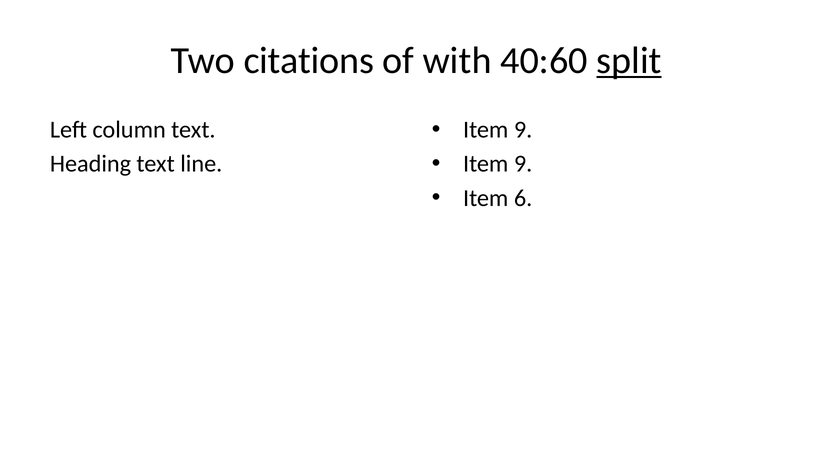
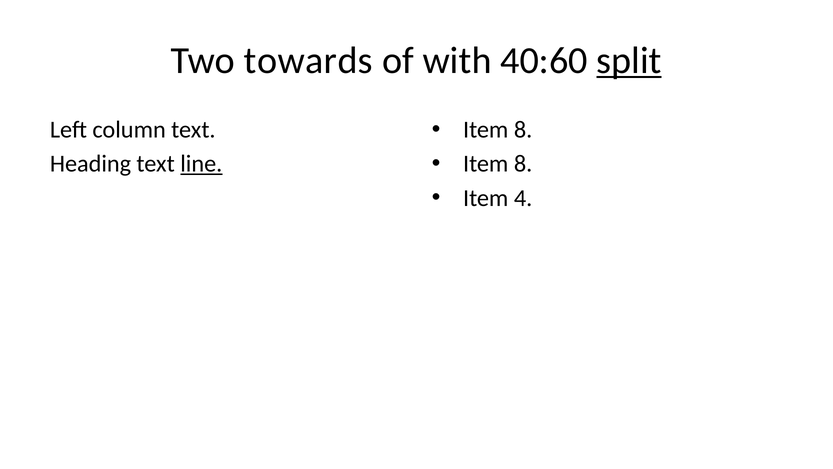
citations: citations -> towards
9 at (523, 130): 9 -> 8
9 at (523, 164): 9 -> 8
line underline: none -> present
6: 6 -> 4
